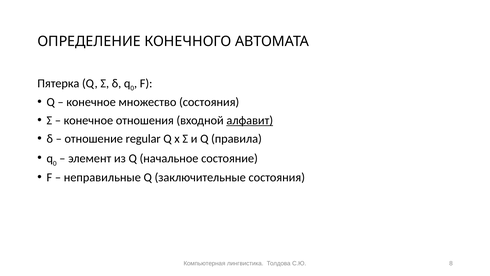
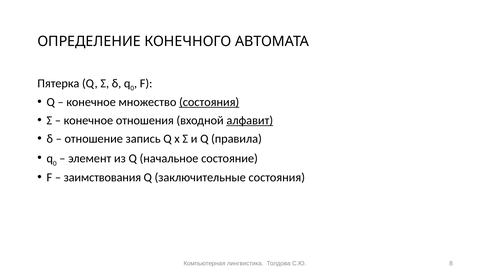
состояния at (209, 102) underline: none -> present
regular: regular -> запись
неправильные: неправильные -> заимствования
